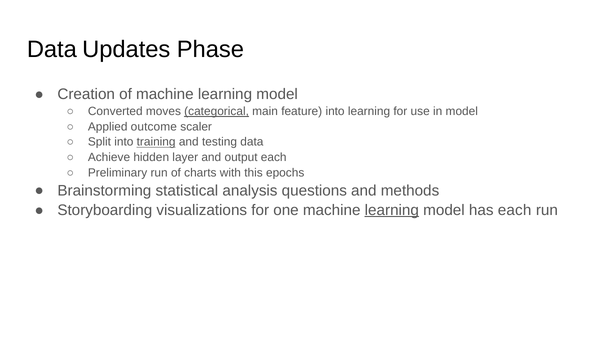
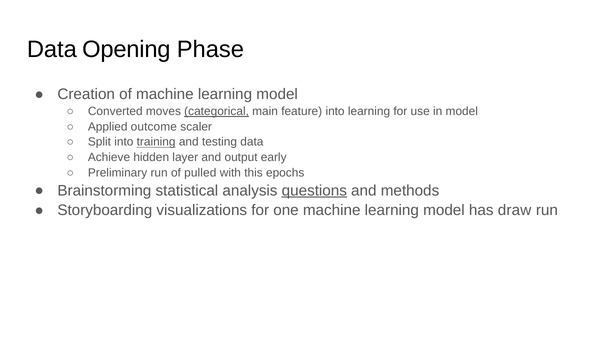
Updates: Updates -> Opening
output each: each -> early
charts: charts -> pulled
questions underline: none -> present
learning at (392, 210) underline: present -> none
has each: each -> draw
